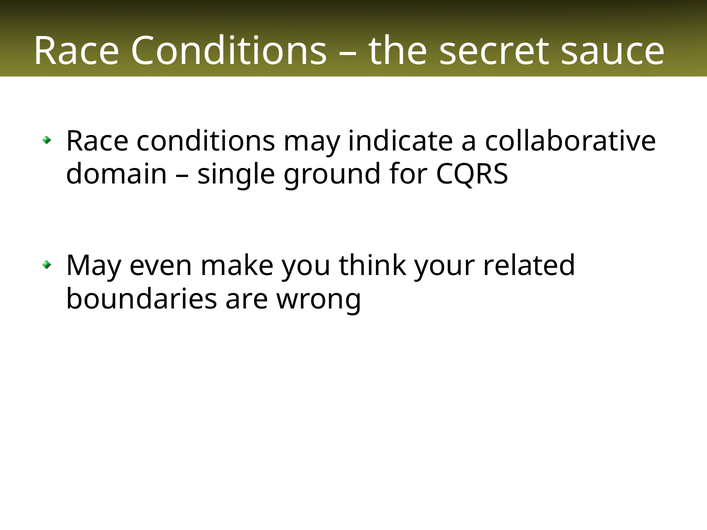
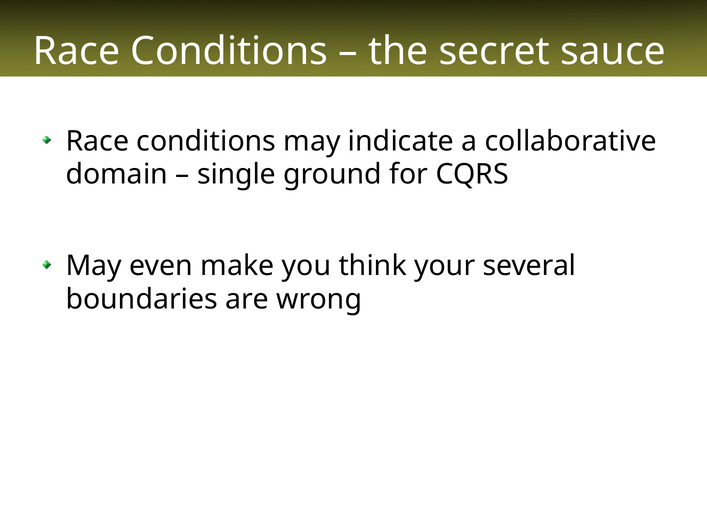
related: related -> several
